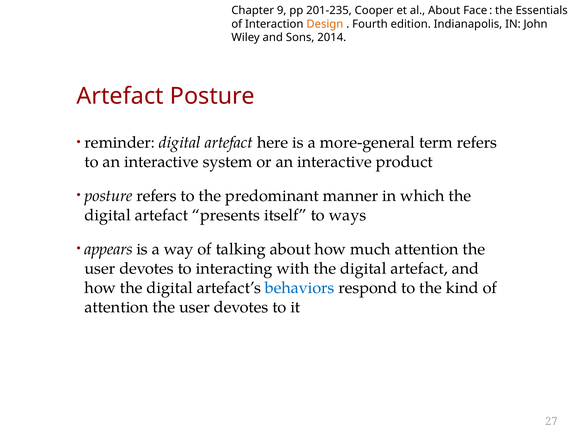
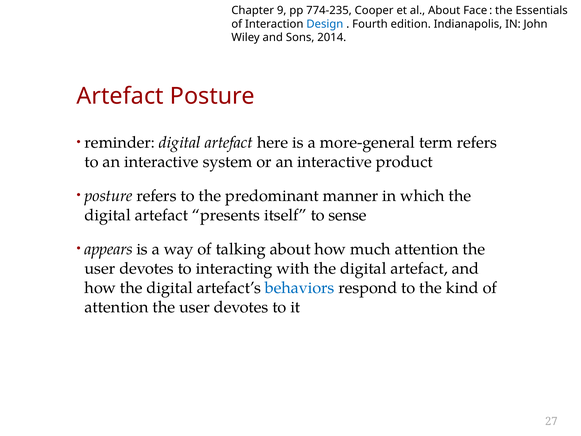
201-235: 201-235 -> 774-235
Design colour: orange -> blue
ways: ways -> sense
